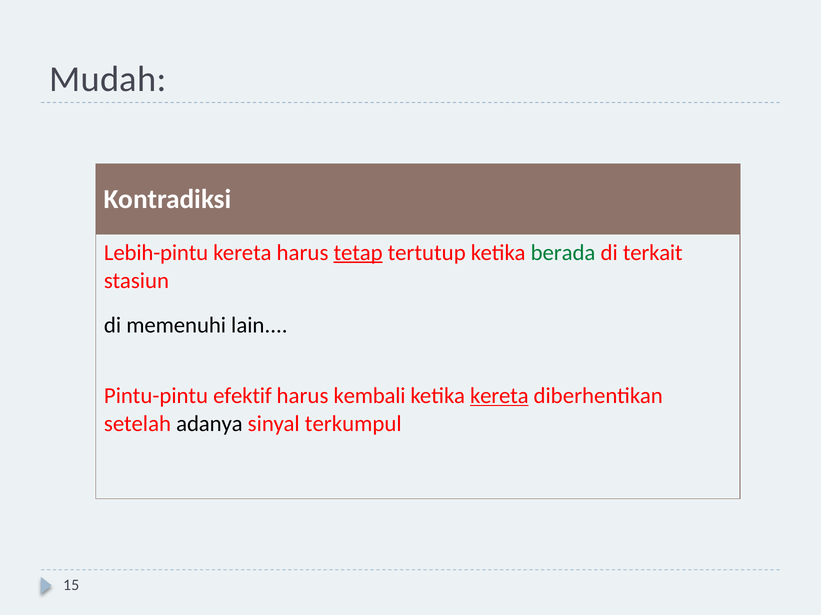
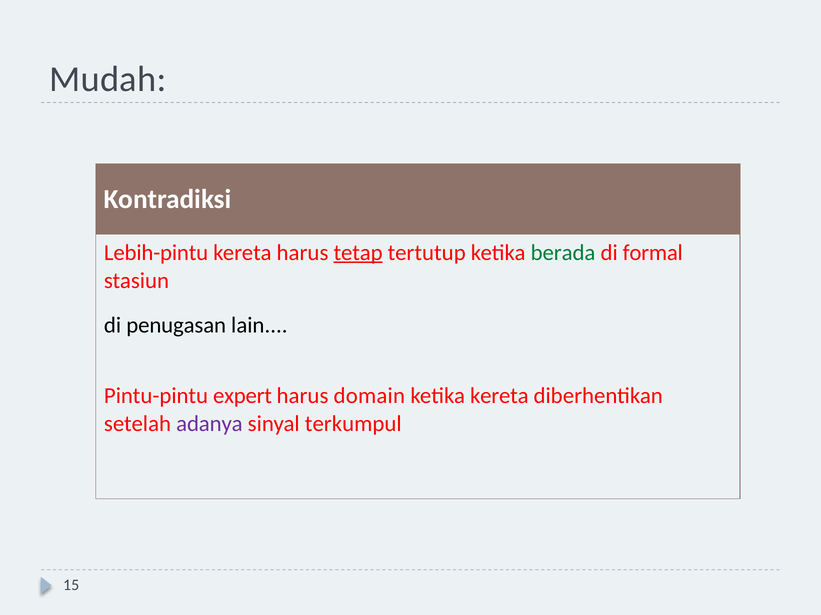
terkait: terkait -> formal
memenuhi: memenuhi -> penugasan
efektif: efektif -> expert
kembali: kembali -> domain
kereta at (499, 396) underline: present -> none
adanya colour: black -> purple
